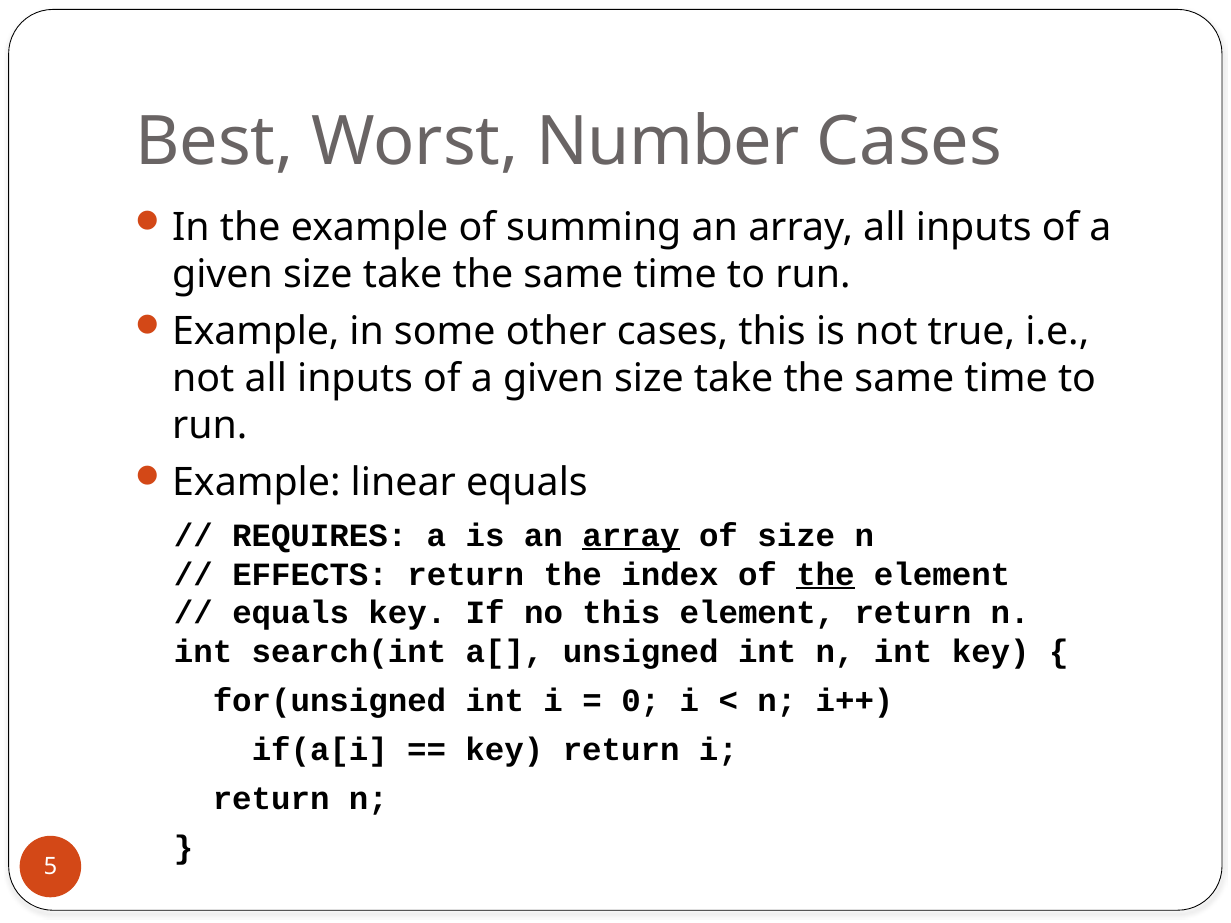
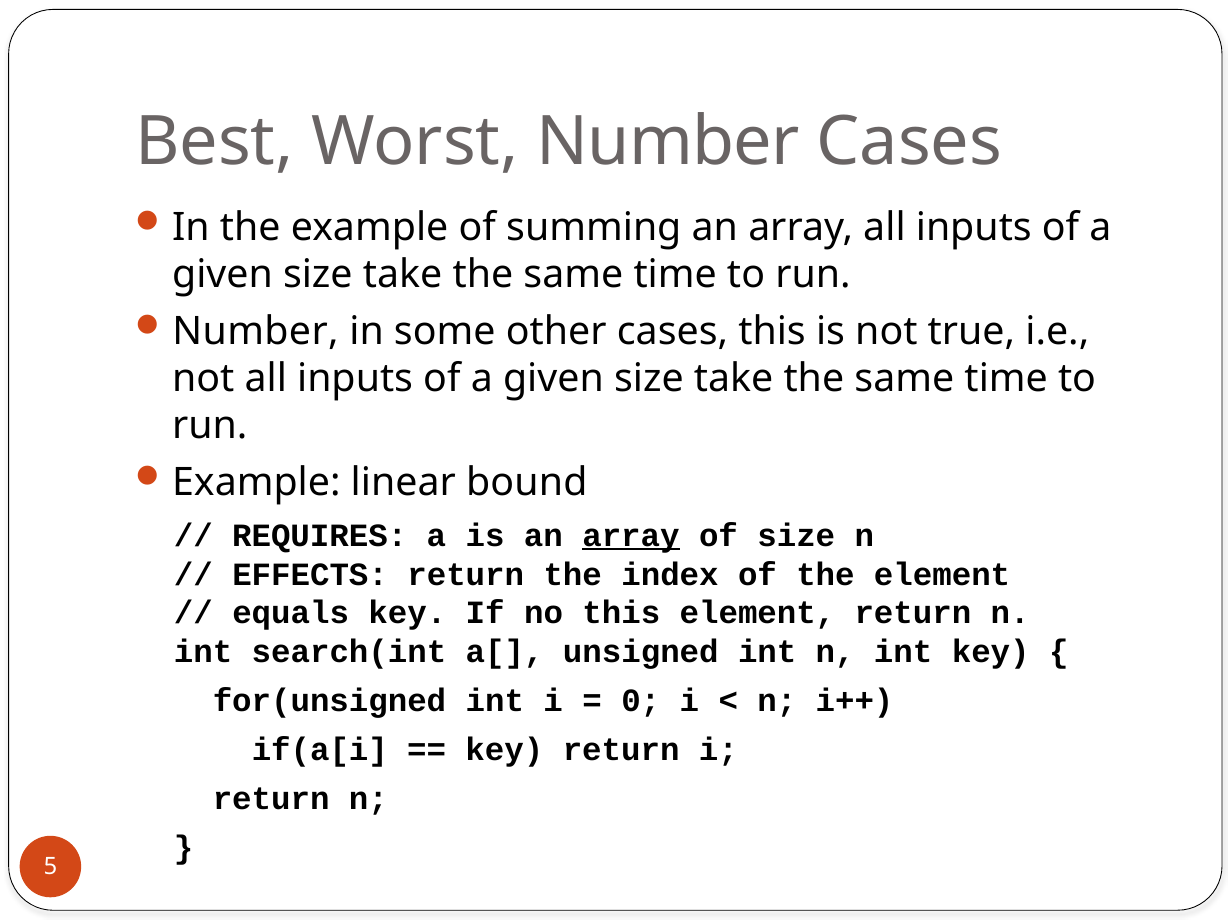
Example at (256, 332): Example -> Number
linear equals: equals -> bound
the at (825, 574) underline: present -> none
